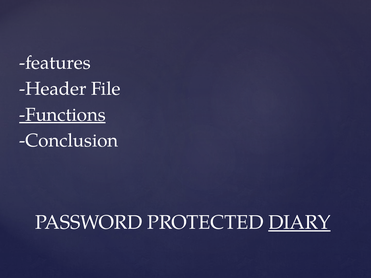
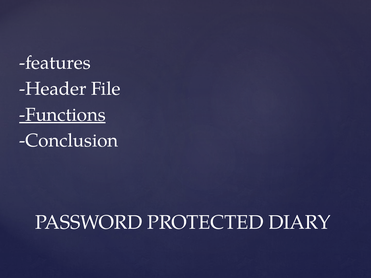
DIARY underline: present -> none
